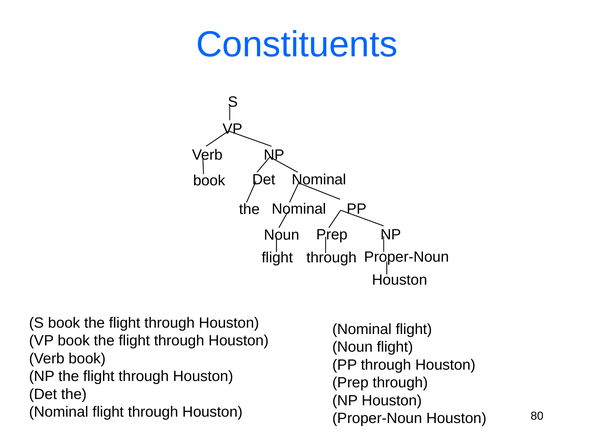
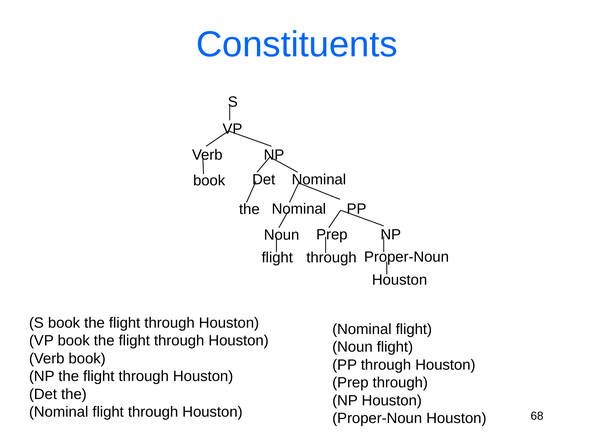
80: 80 -> 68
